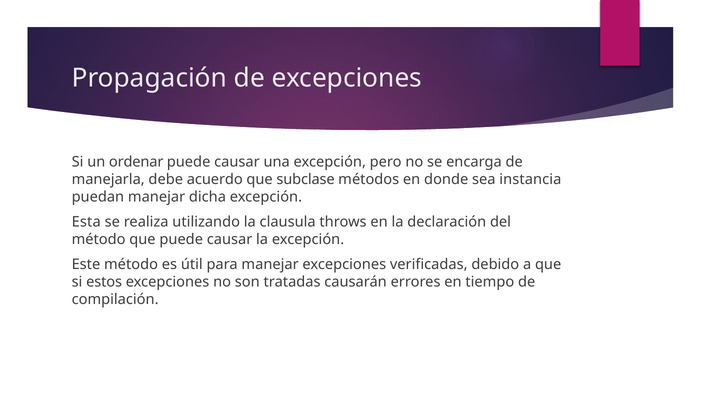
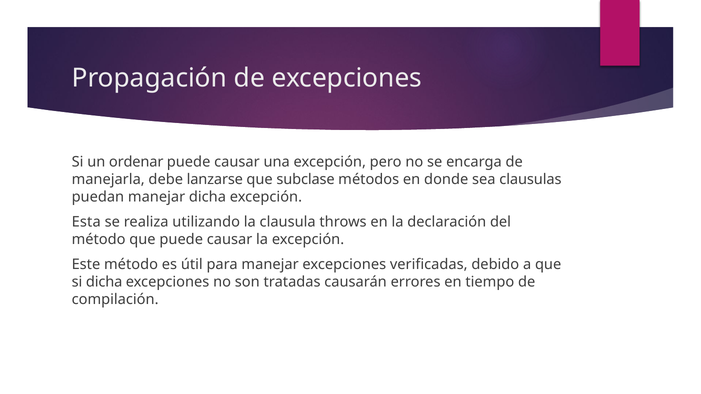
acuerdo: acuerdo -> lanzarse
instancia: instancia -> clausulas
si estos: estos -> dicha
